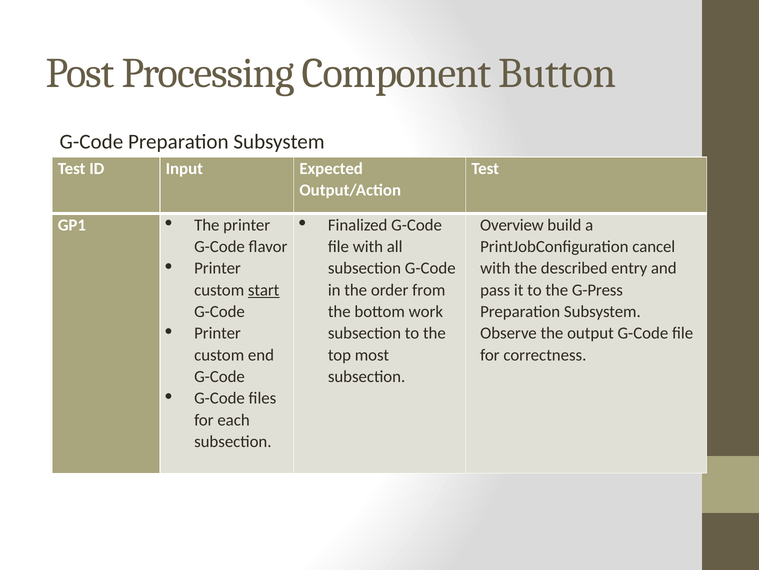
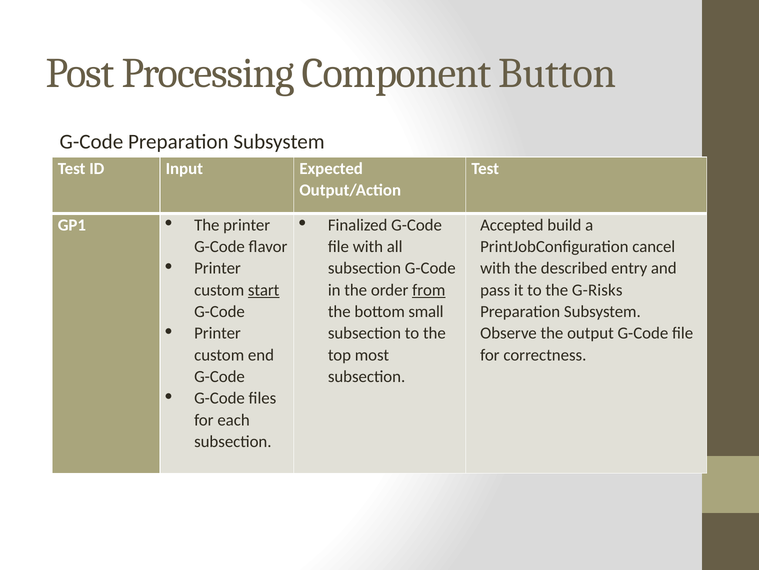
Overview: Overview -> Accepted
from underline: none -> present
G-Press: G-Press -> G-Risks
work: work -> small
